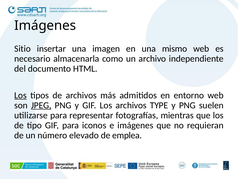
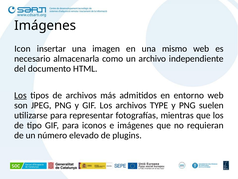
Sitio: Sitio -> Icon
JPEG underline: present -> none
emplea: emplea -> plugins
